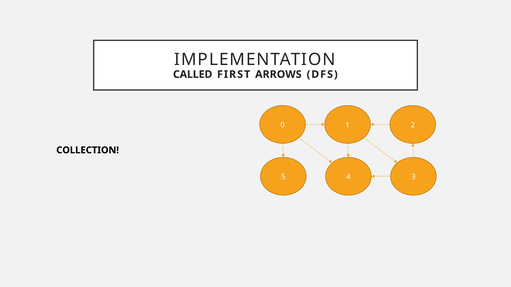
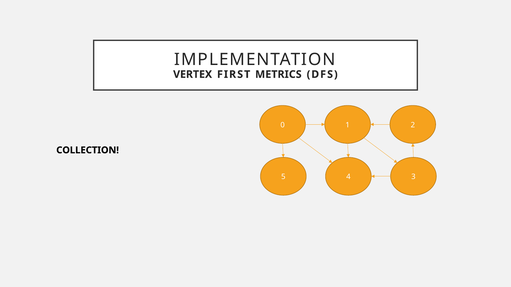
CALLED: CALLED -> VERTEX
ARROWS: ARROWS -> METRICS
